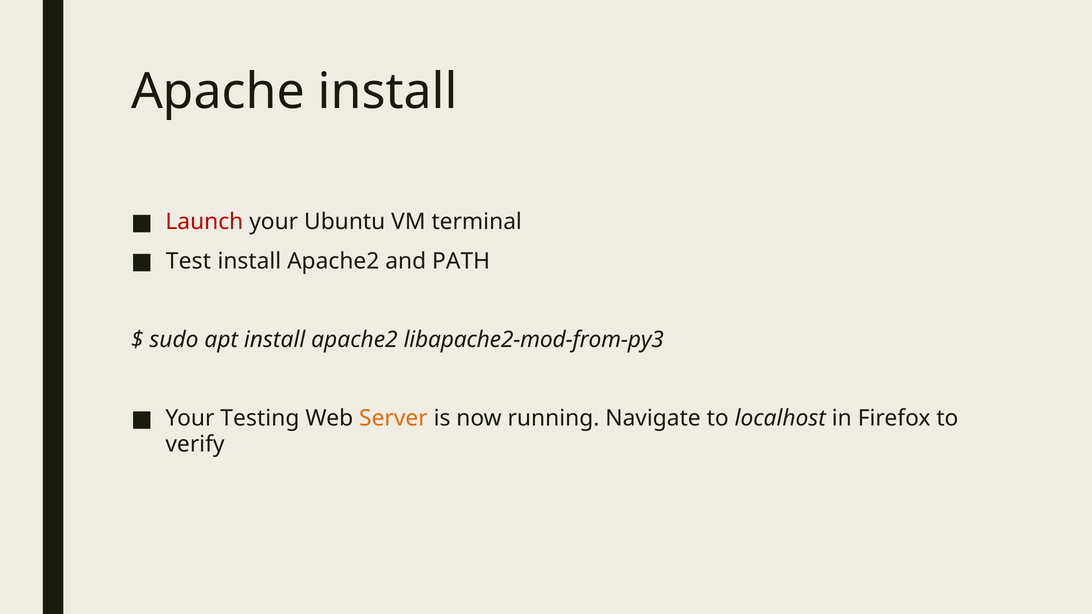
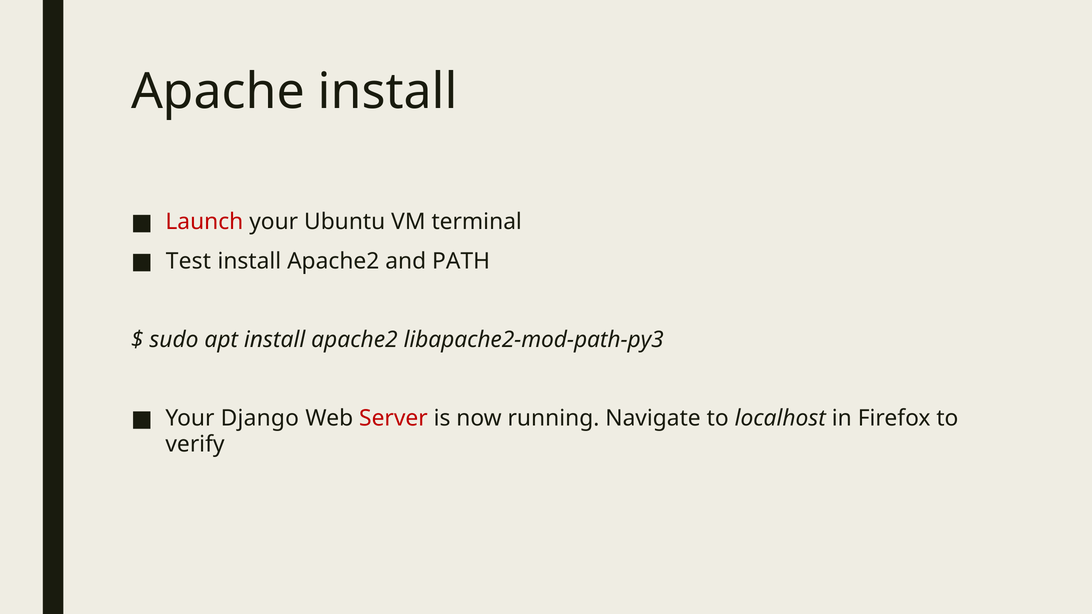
libapache2-mod-from-py3: libapache2-mod-from-py3 -> libapache2-mod-path-py3
Testing: Testing -> Django
Server colour: orange -> red
